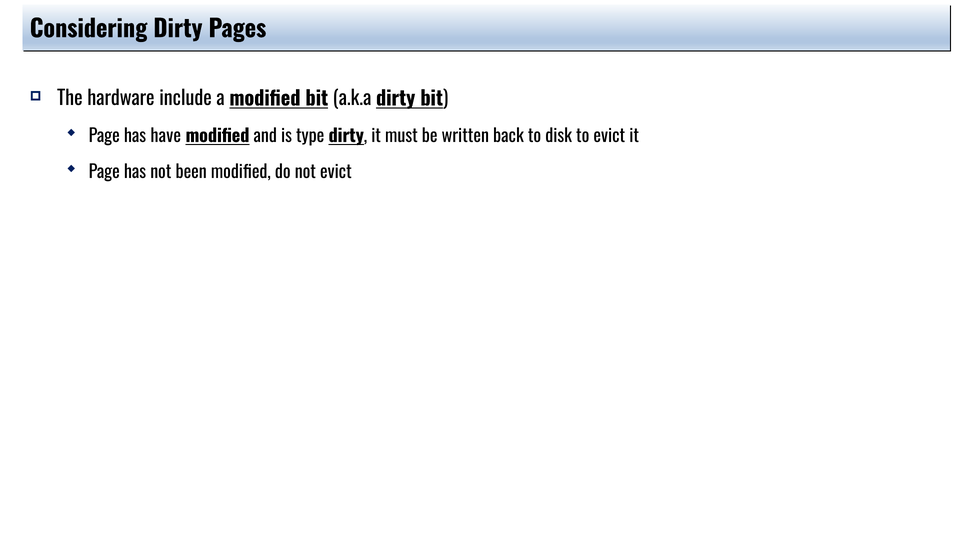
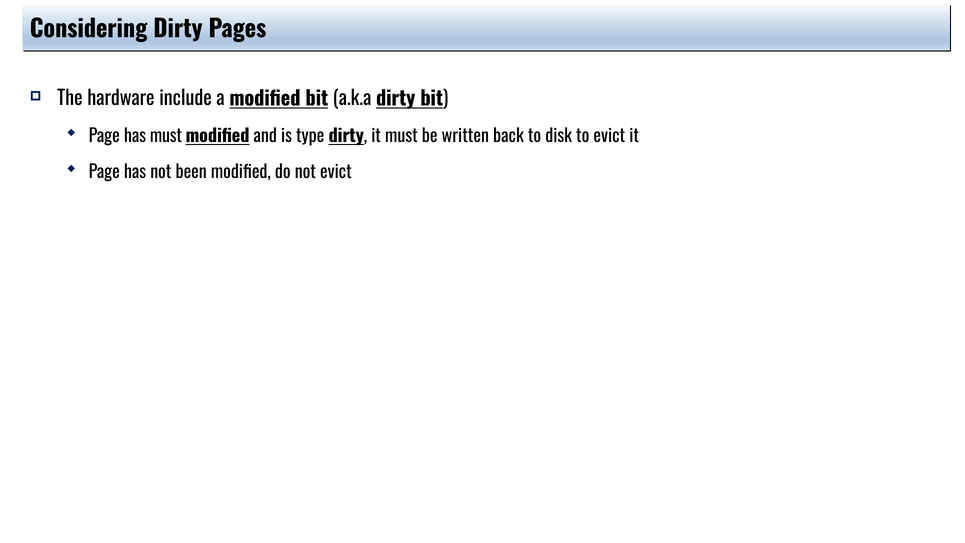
has have: have -> must
